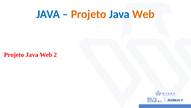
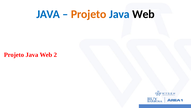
Web at (143, 14) colour: orange -> black
